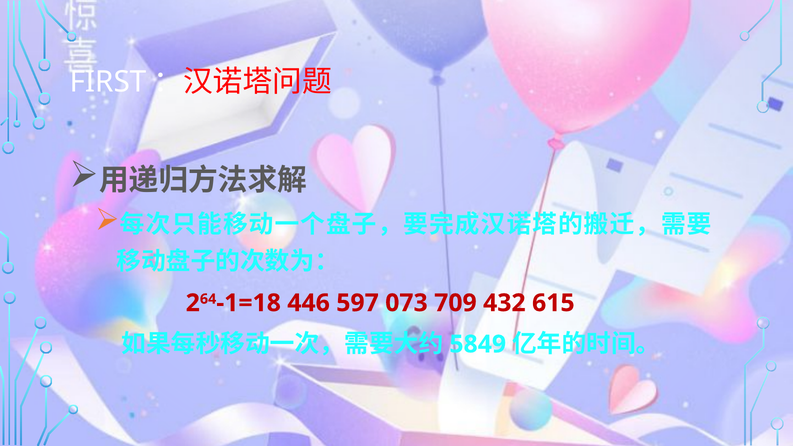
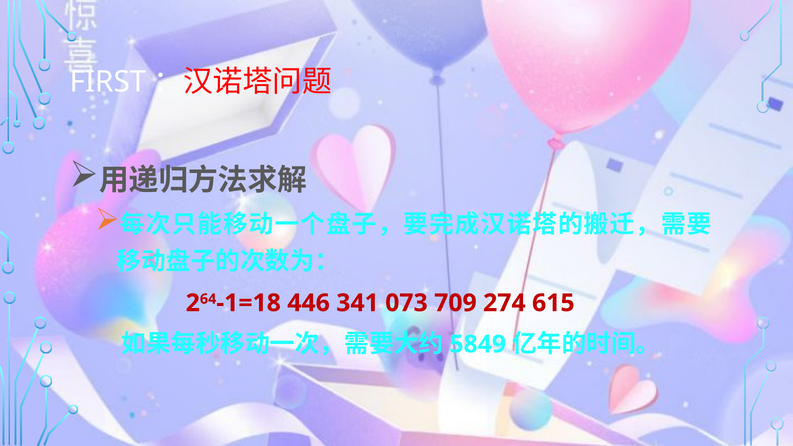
597: 597 -> 341
432: 432 -> 274
